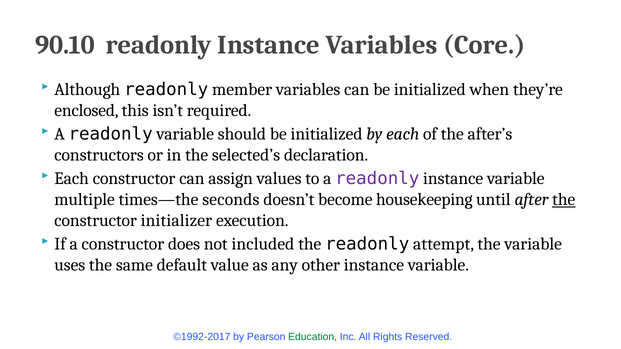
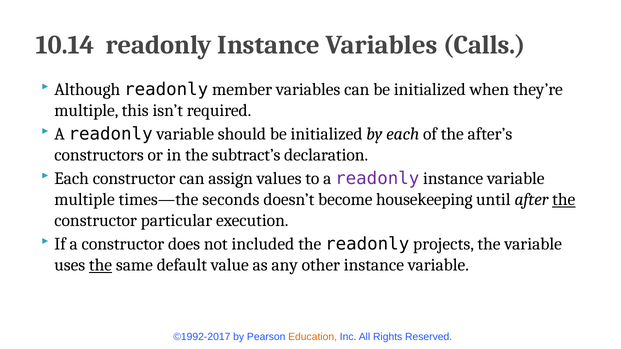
90.10: 90.10 -> 10.14
Core: Core -> Calls
enclosed at (86, 110): enclosed -> multiple
selected’s: selected’s -> subtract’s
initializer: initializer -> particular
attempt: attempt -> projects
the at (101, 265) underline: none -> present
Education colour: green -> orange
